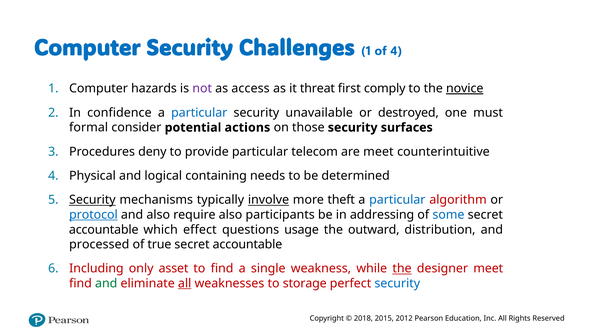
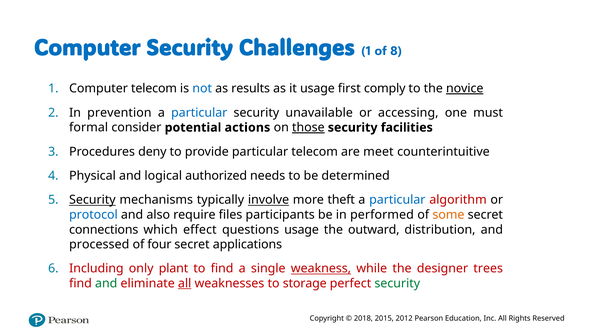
of 4: 4 -> 8
Computer hazards: hazards -> telecom
not colour: purple -> blue
access: access -> results
it threat: threat -> usage
confidence: confidence -> prevention
destroyed: destroyed -> accessing
those underline: none -> present
surfaces: surfaces -> facilities
containing: containing -> authorized
protocol underline: present -> none
require also: also -> files
addressing: addressing -> performed
some colour: blue -> orange
accountable at (104, 230): accountable -> connections
true: true -> four
accountable at (247, 245): accountable -> applications
asset: asset -> plant
weakness underline: none -> present
the at (402, 269) underline: present -> none
designer meet: meet -> trees
security at (397, 284) colour: blue -> green
